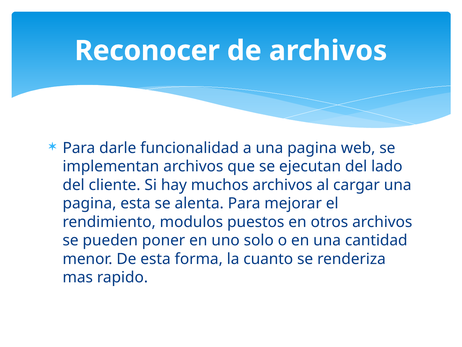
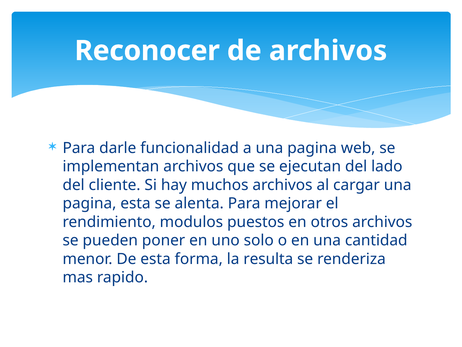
cuanto: cuanto -> resulta
